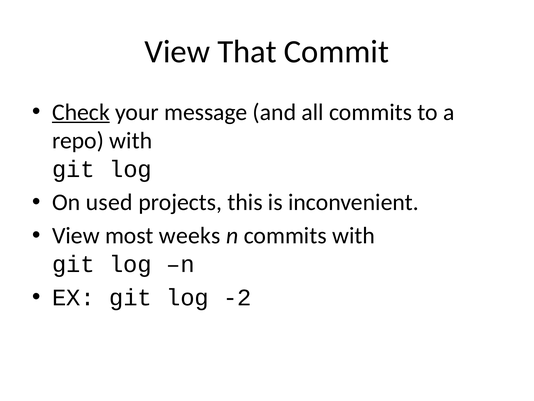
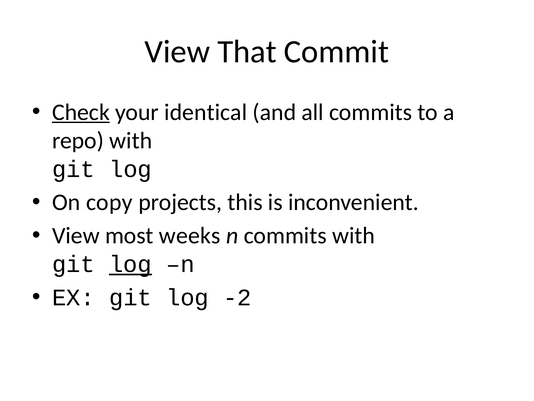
message: message -> identical
used: used -> copy
log at (130, 264) underline: none -> present
